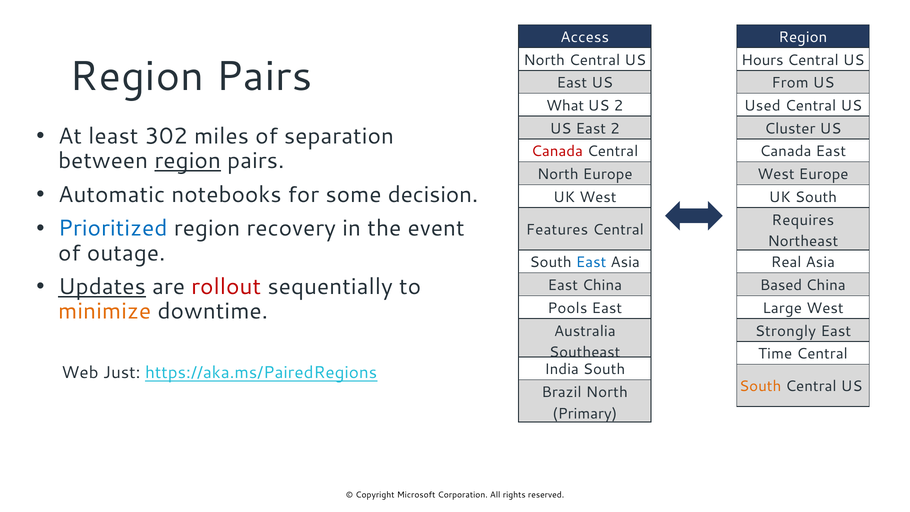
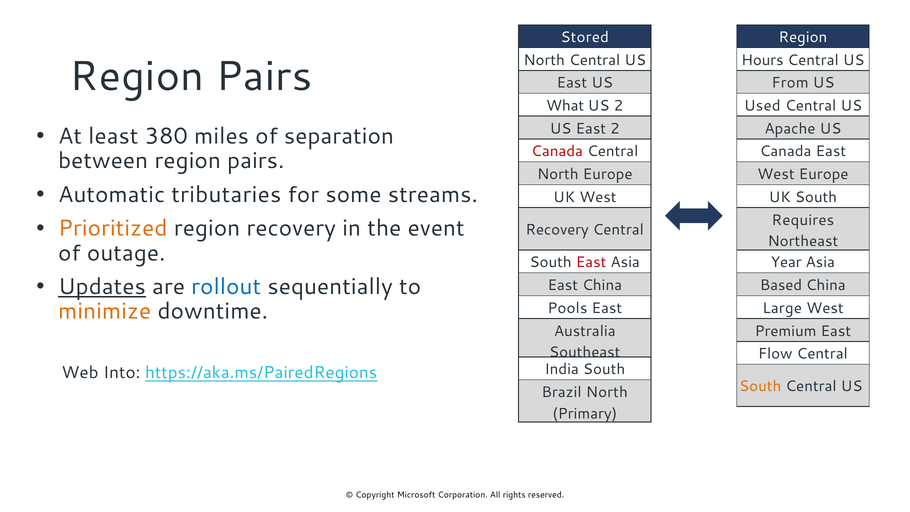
Access: Access -> Stored
Cluster: Cluster -> Apache
302: 302 -> 380
region at (188, 161) underline: present -> none
notebooks: notebooks -> tributaries
decision: decision -> streams
Prioritized colour: blue -> orange
Features at (557, 229): Features -> Recovery
East at (591, 262) colour: blue -> red
Real: Real -> Year
rollout colour: red -> blue
Strongly: Strongly -> Premium
Time: Time -> Flow
Just: Just -> Into
